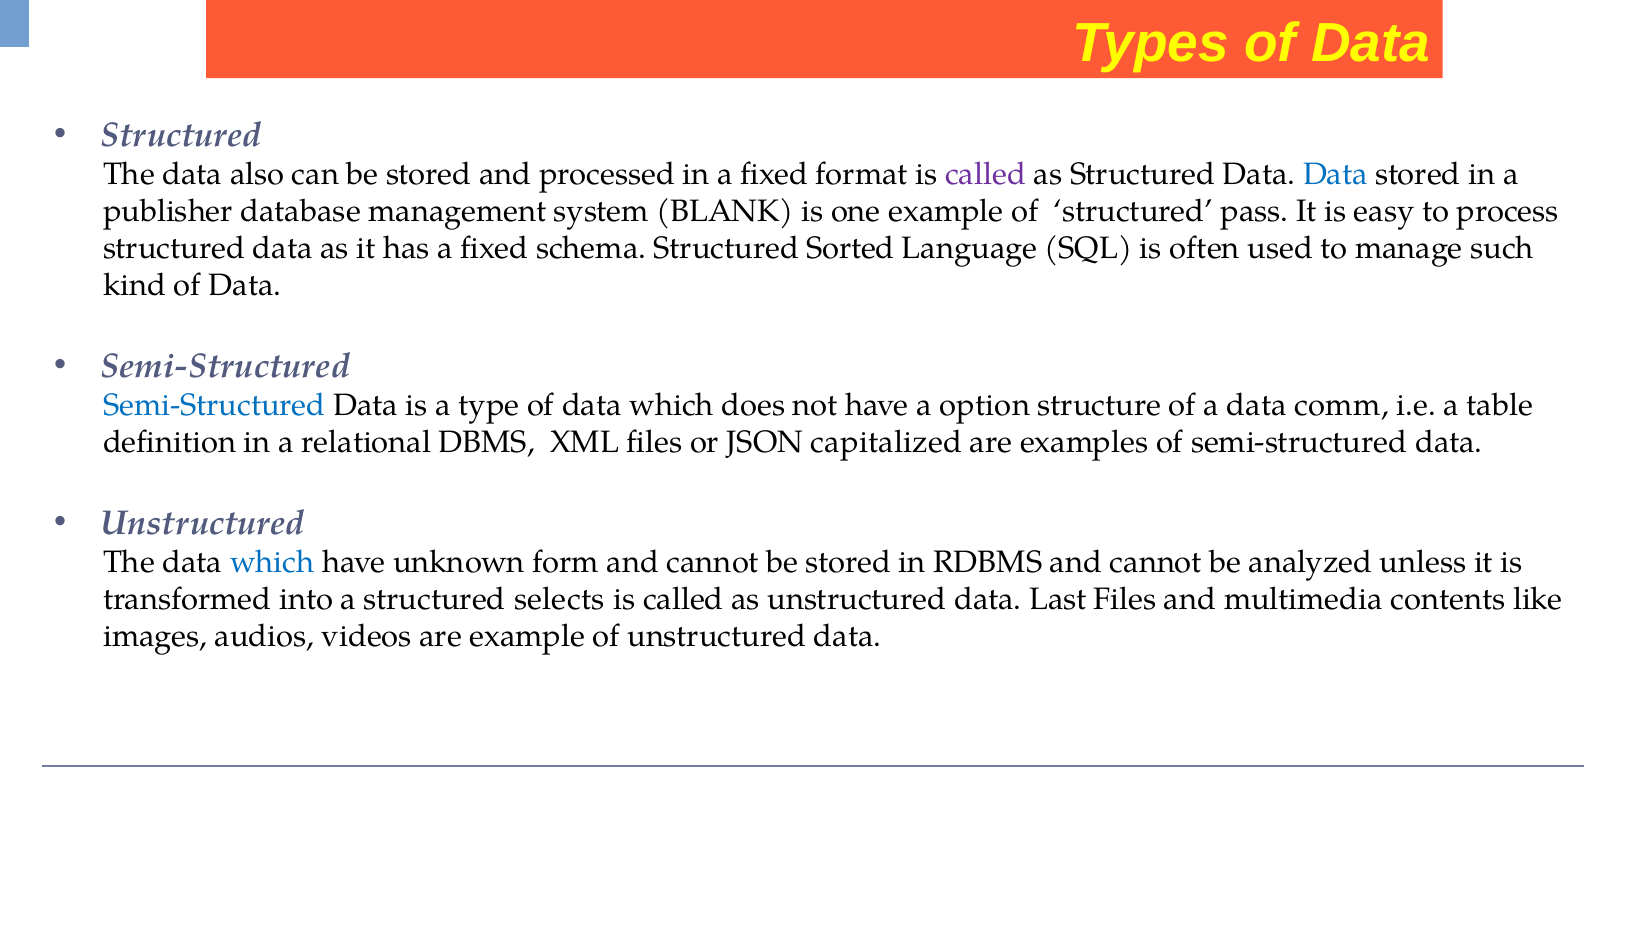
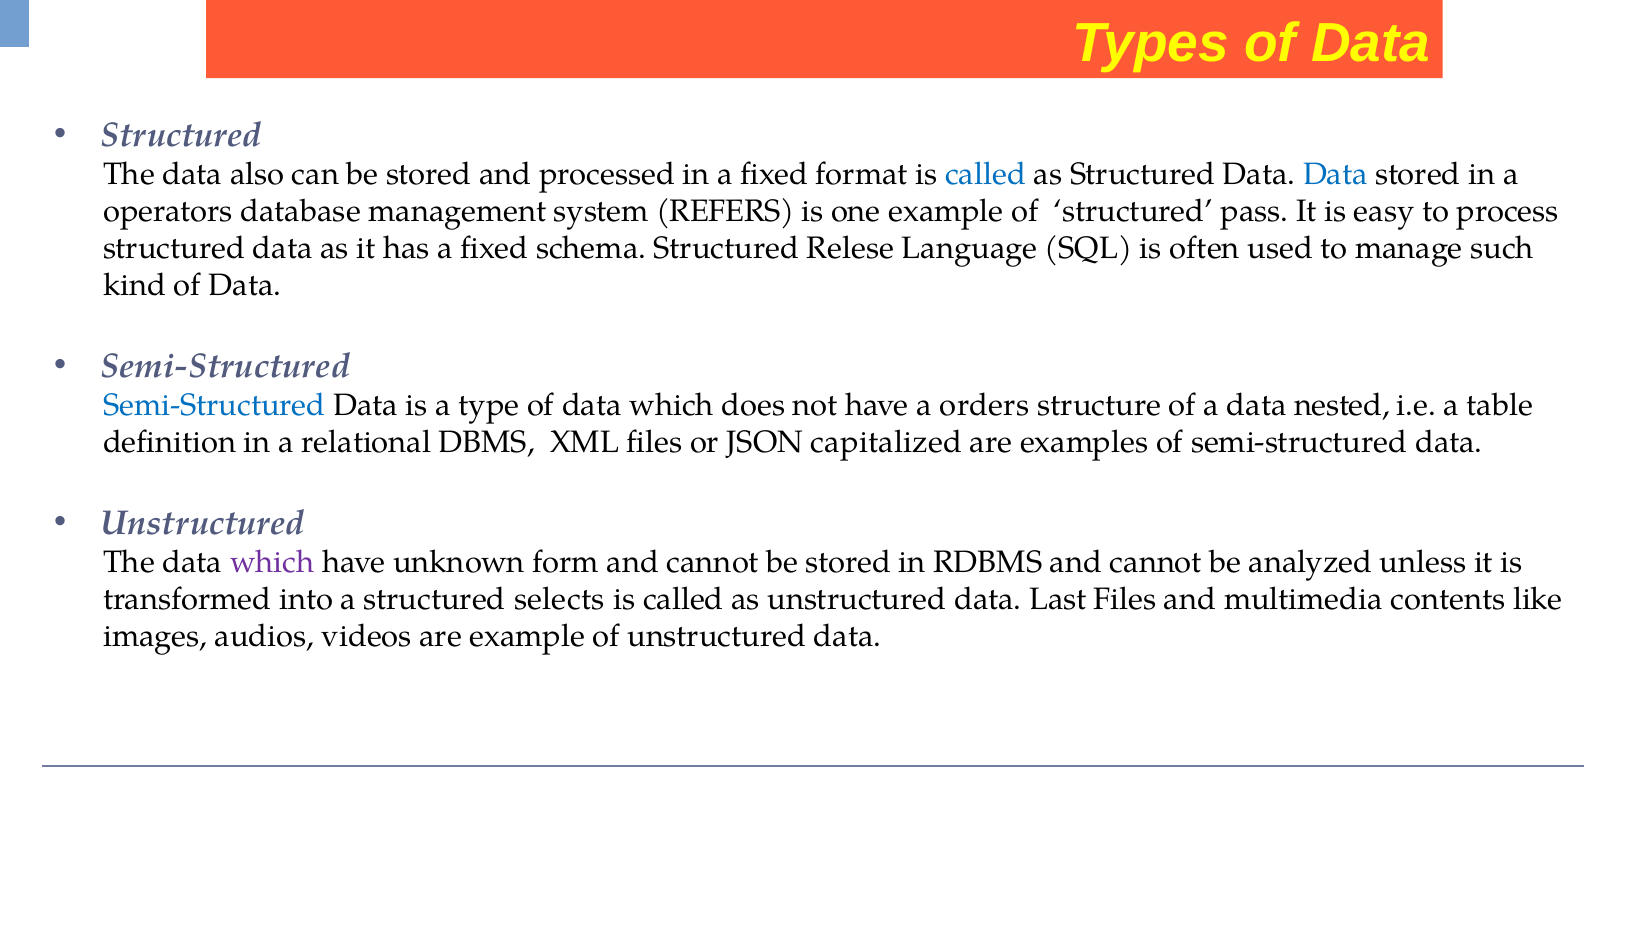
called at (986, 174) colour: purple -> blue
publisher: publisher -> operators
BLANK: BLANK -> REFERS
Sorted: Sorted -> Relese
option: option -> orders
comm: comm -> nested
which at (272, 562) colour: blue -> purple
